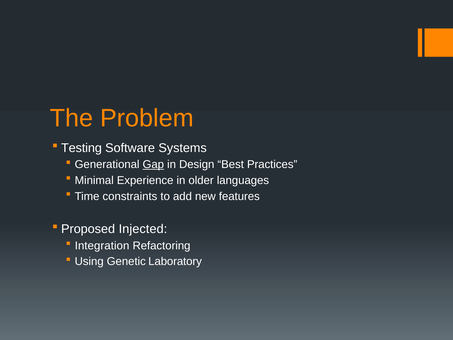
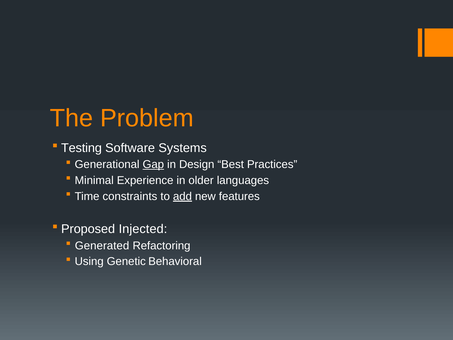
add underline: none -> present
Integration: Integration -> Generated
Laboratory: Laboratory -> Behavioral
